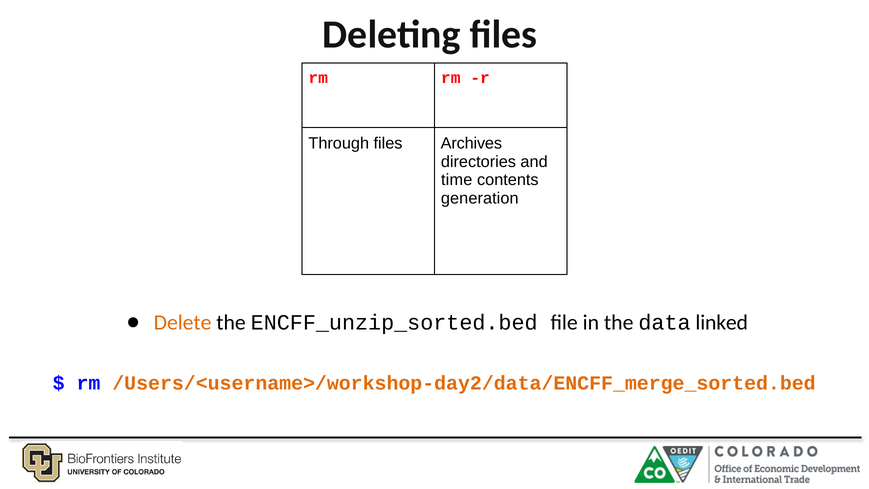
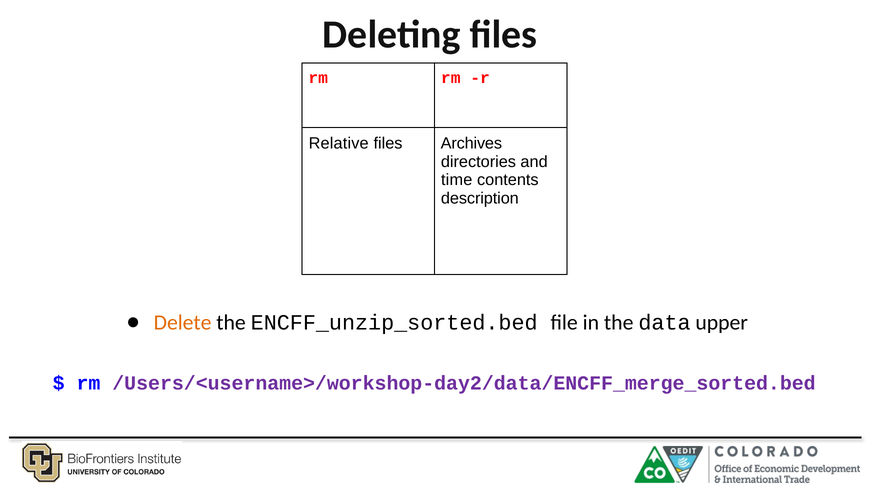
Through: Through -> Relative
generation: generation -> description
linked: linked -> upper
/Users/<username>/workshop-day2/data/ENCFF_merge_sorted.bed colour: orange -> purple
